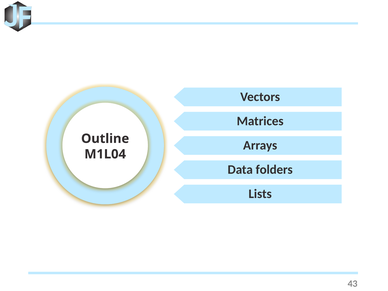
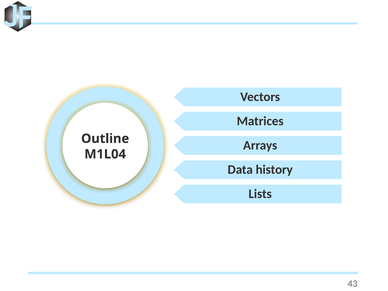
folders: folders -> history
